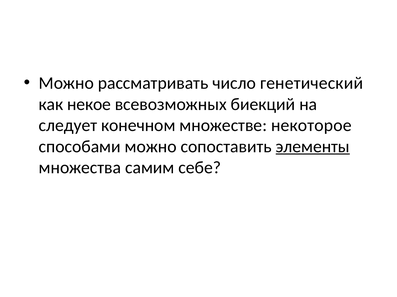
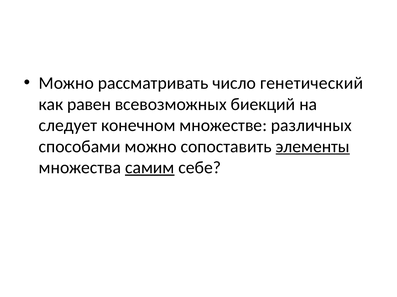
некое: некое -> равен
некоторое: некоторое -> различных
самим underline: none -> present
